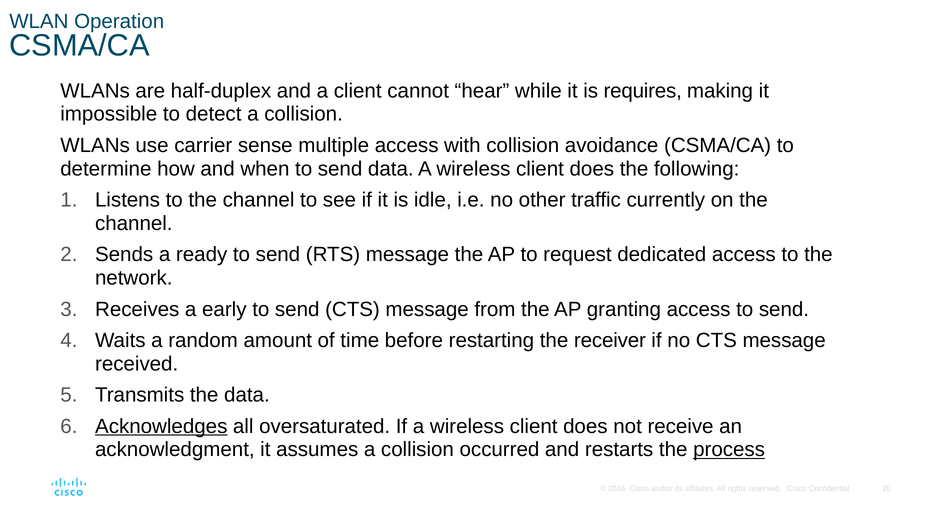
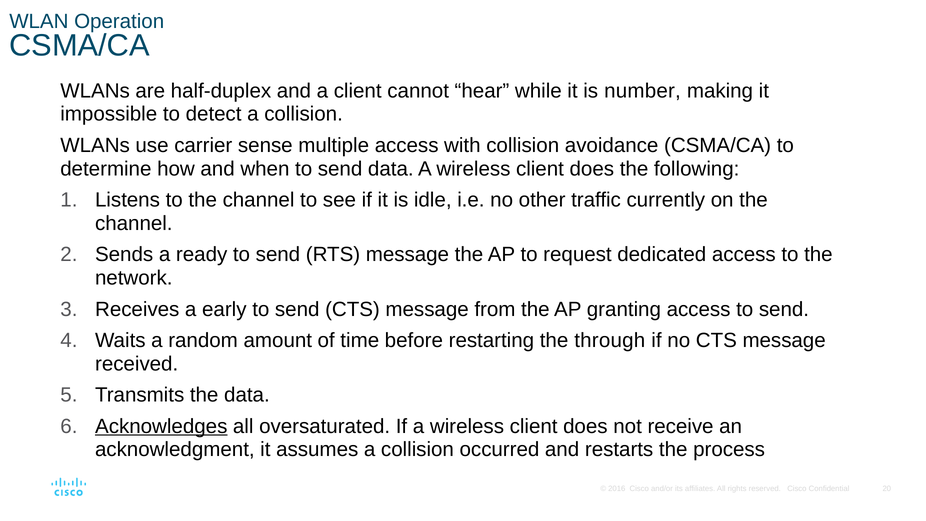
requires: requires -> number
receiver: receiver -> through
process underline: present -> none
